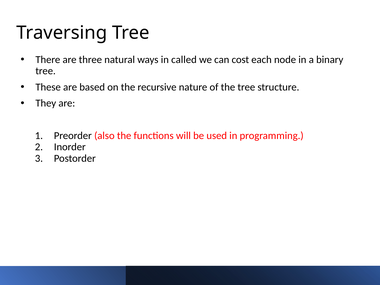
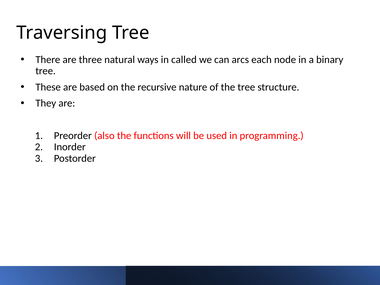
cost: cost -> arcs
